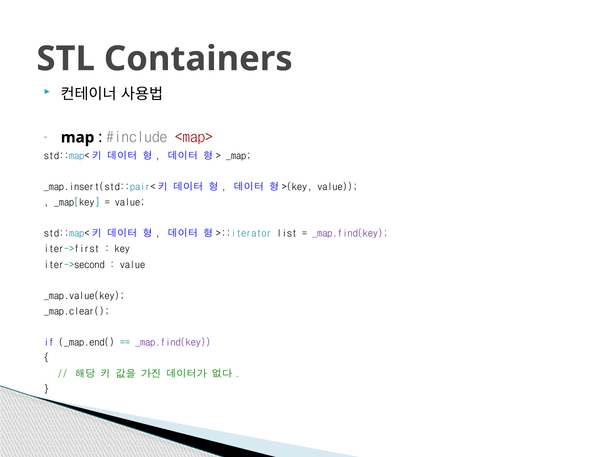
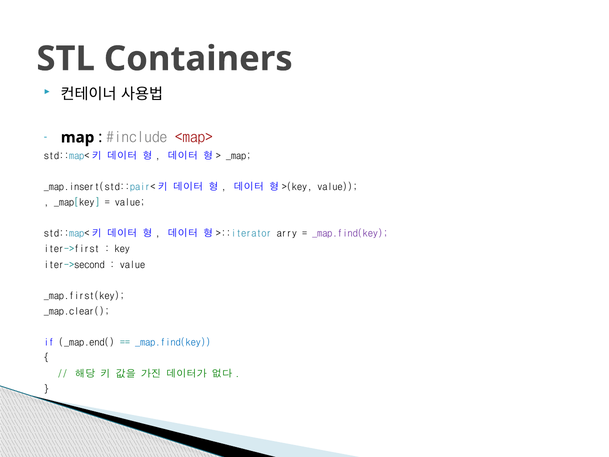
list: list -> arry
_map.value(key: _map.value(key -> _map.first(key
_map.find(key at (173, 342) colour: purple -> blue
